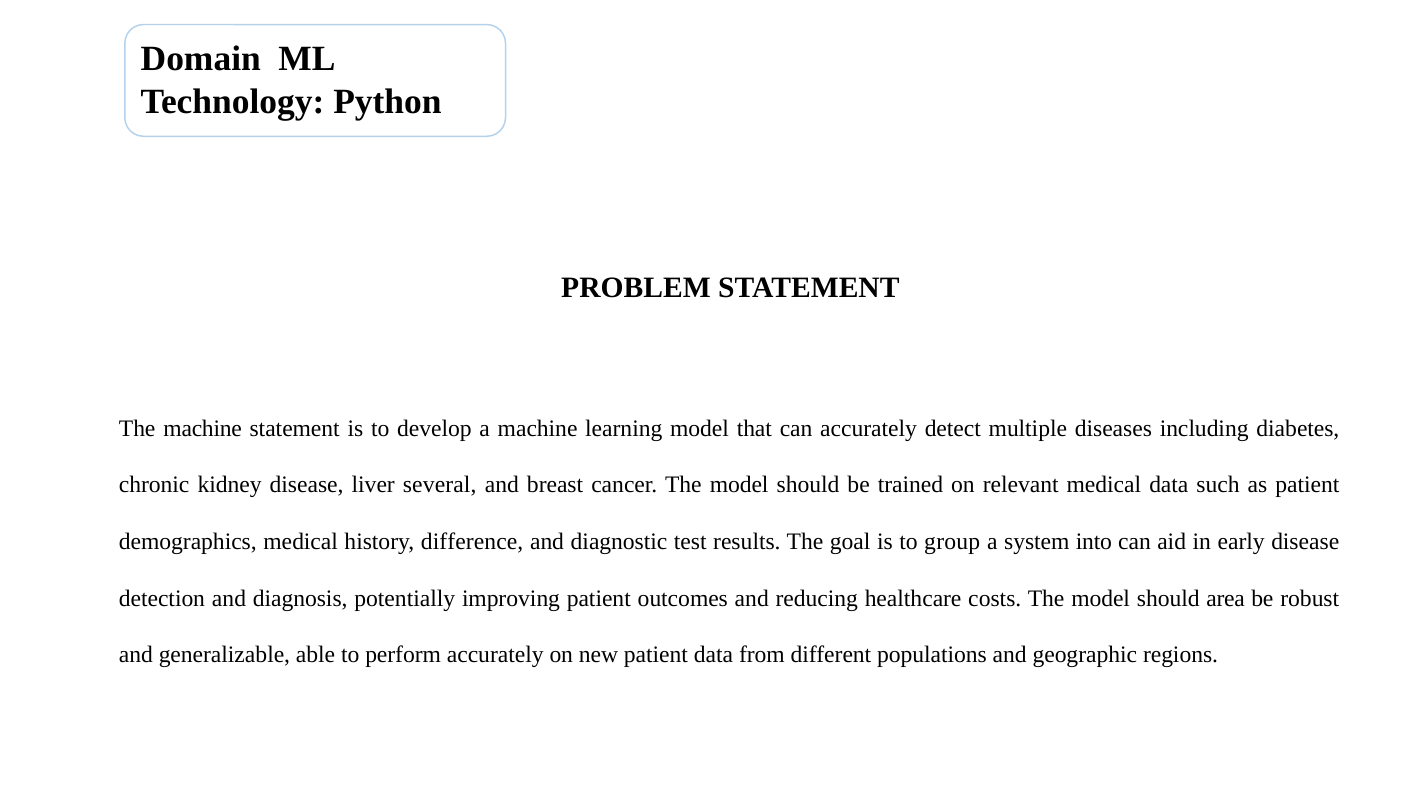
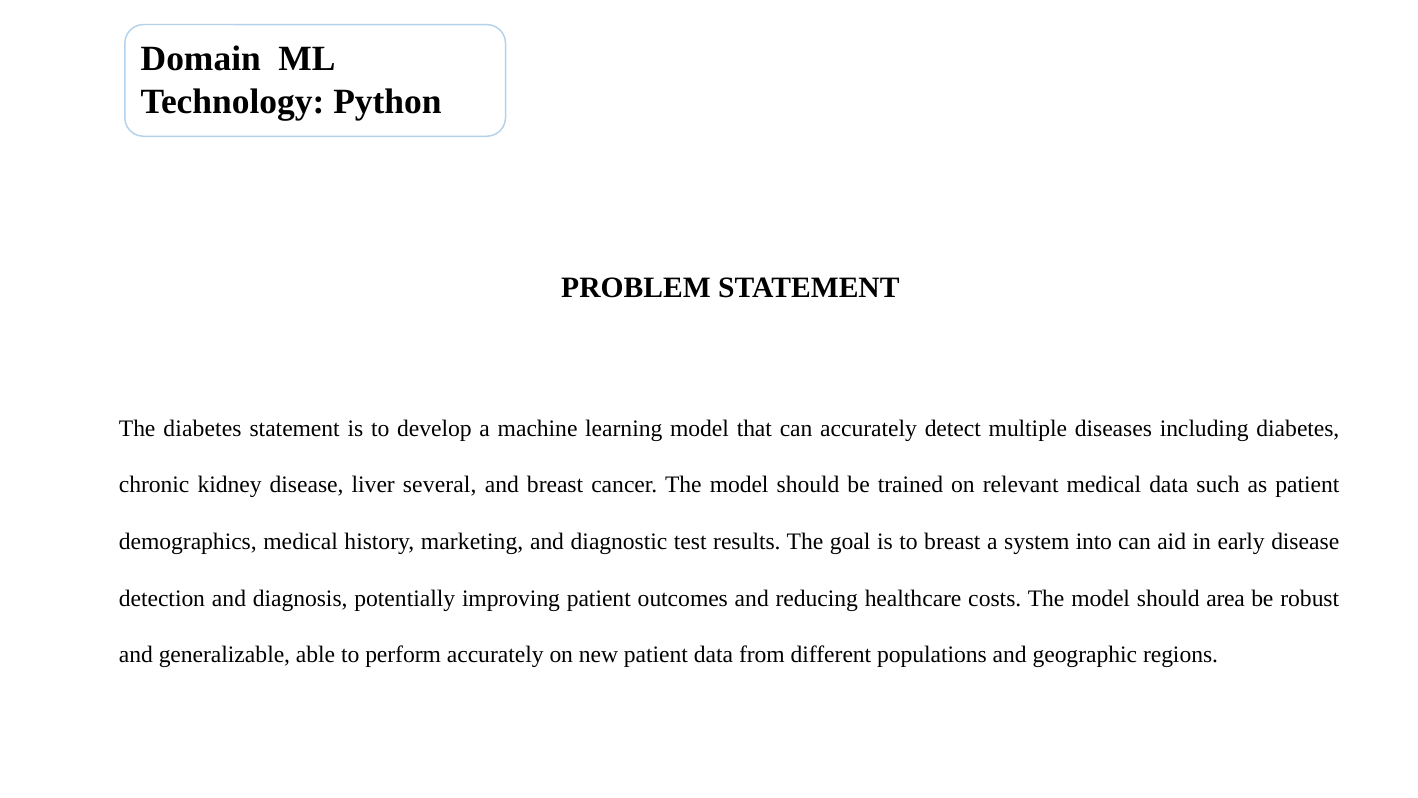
The machine: machine -> diabetes
difference: difference -> marketing
to group: group -> breast
